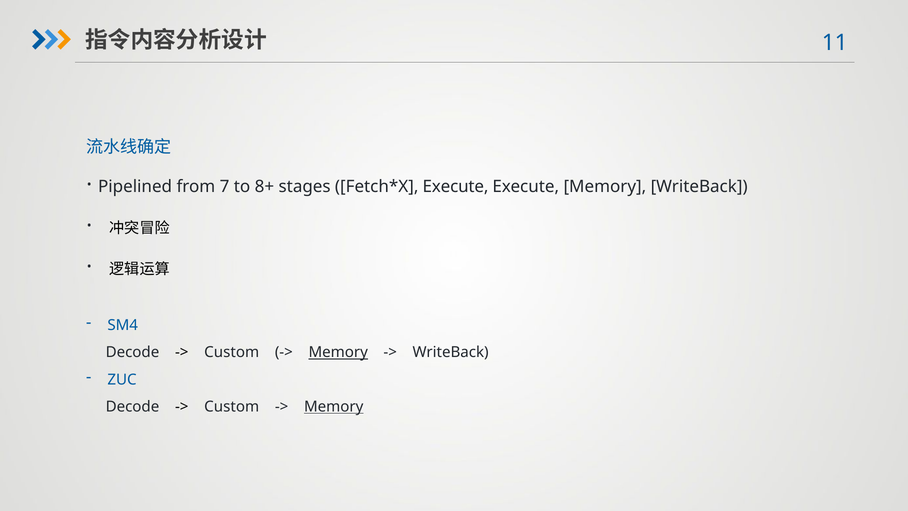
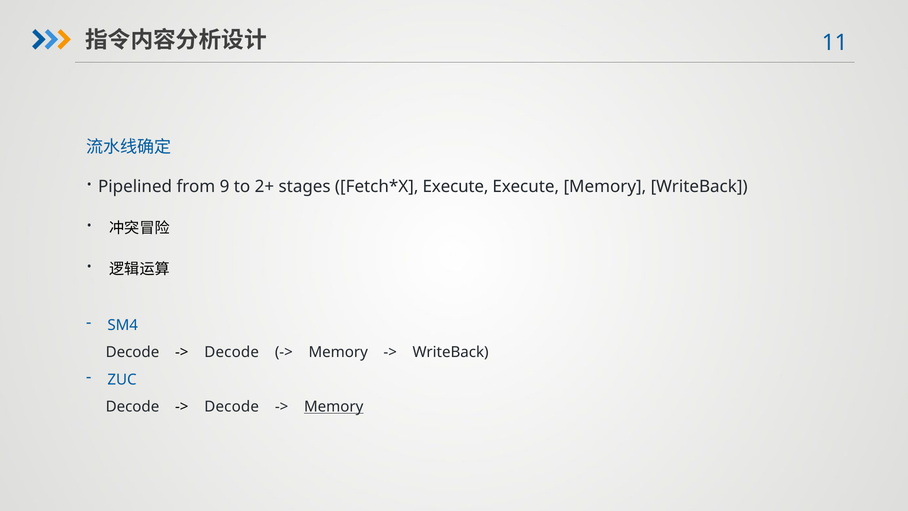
7: 7 -> 9
8+: 8+ -> 2+
Custom at (232, 352): Custom -> Decode
Memory at (338, 352) underline: present -> none
Custom at (232, 407): Custom -> Decode
